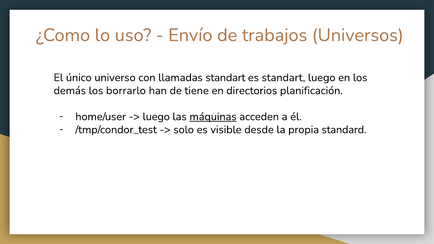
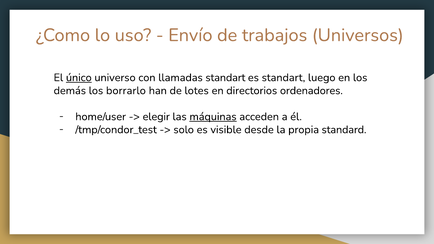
único underline: none -> present
tiene: tiene -> lotes
planificación: planificación -> ordenadores
luego at (156, 117): luego -> elegir
